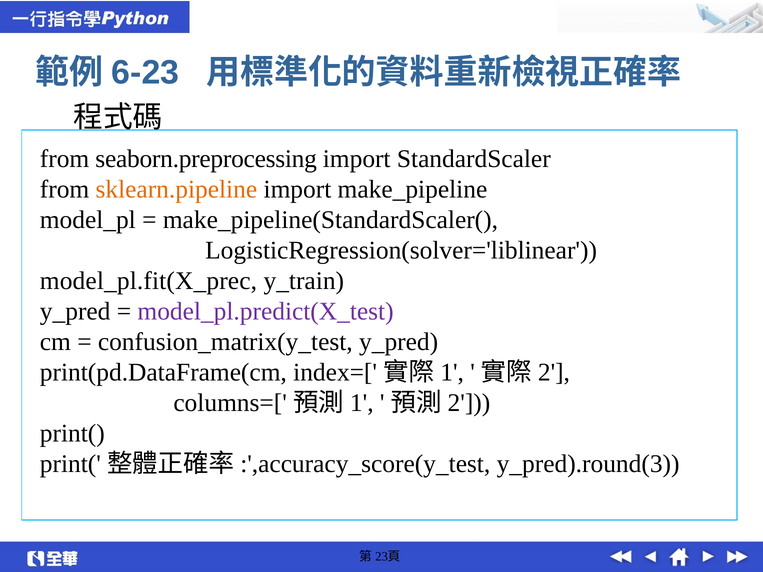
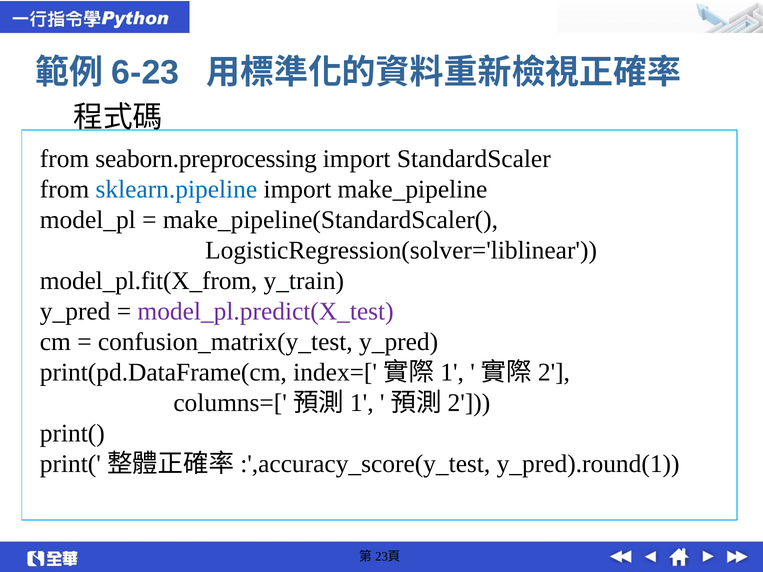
sklearn.pipeline colour: orange -> blue
model_pl.fit(X_prec: model_pl.fit(X_prec -> model_pl.fit(X_from
y_pred).round(3: y_pred).round(3 -> y_pred).round(1
